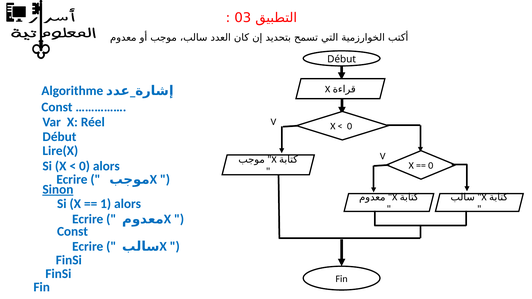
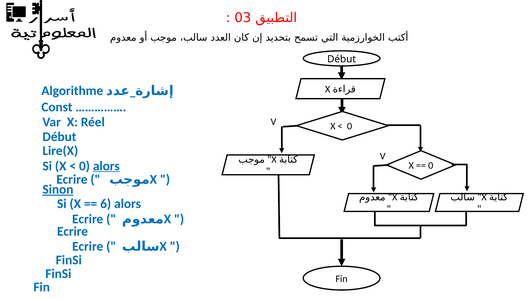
alors at (106, 166) underline: none -> present
1: 1 -> 6
Const at (73, 232): Const -> Ecrire
